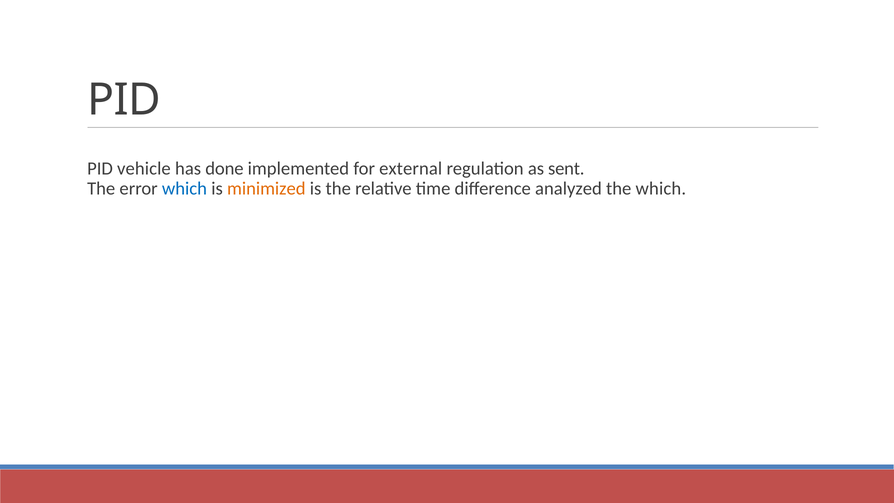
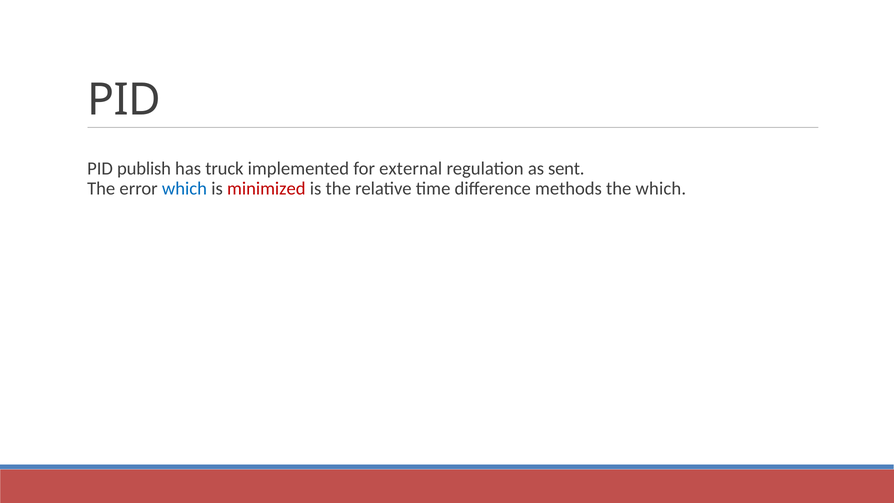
vehicle: vehicle -> publish
done: done -> truck
minimized colour: orange -> red
analyzed: analyzed -> methods
